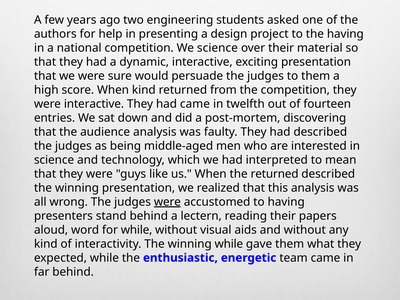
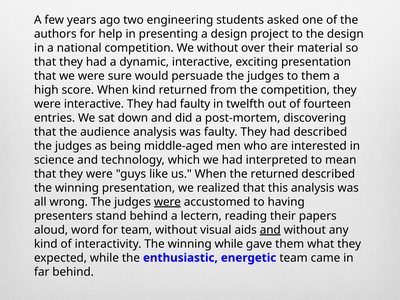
the having: having -> design
We science: science -> without
had came: came -> faulty
for while: while -> team
and at (270, 230) underline: none -> present
